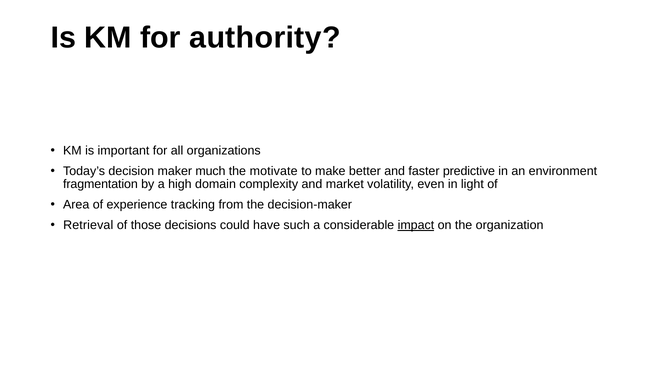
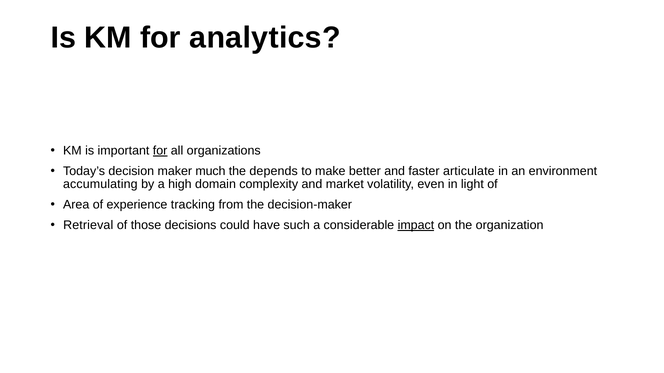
authority: authority -> analytics
for at (160, 151) underline: none -> present
motivate: motivate -> depends
predictive: predictive -> articulate
fragmentation: fragmentation -> accumulating
